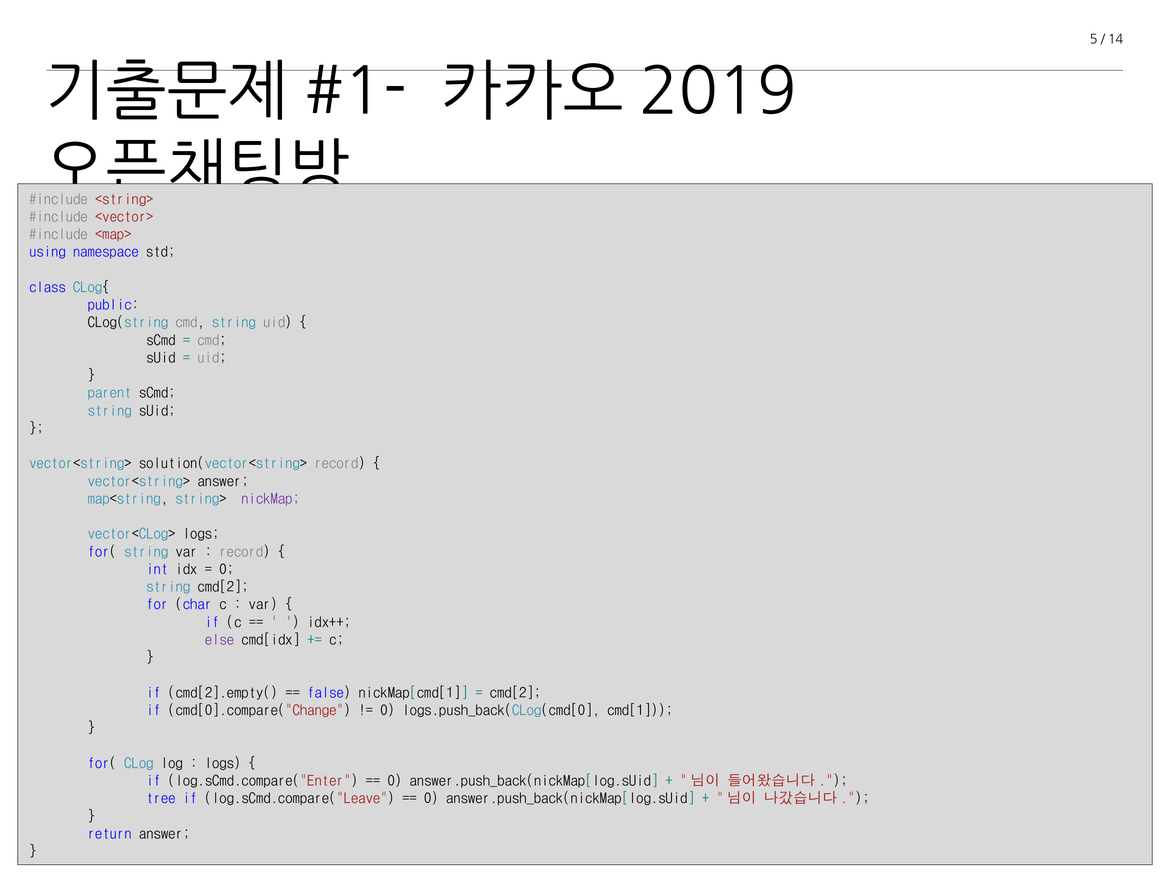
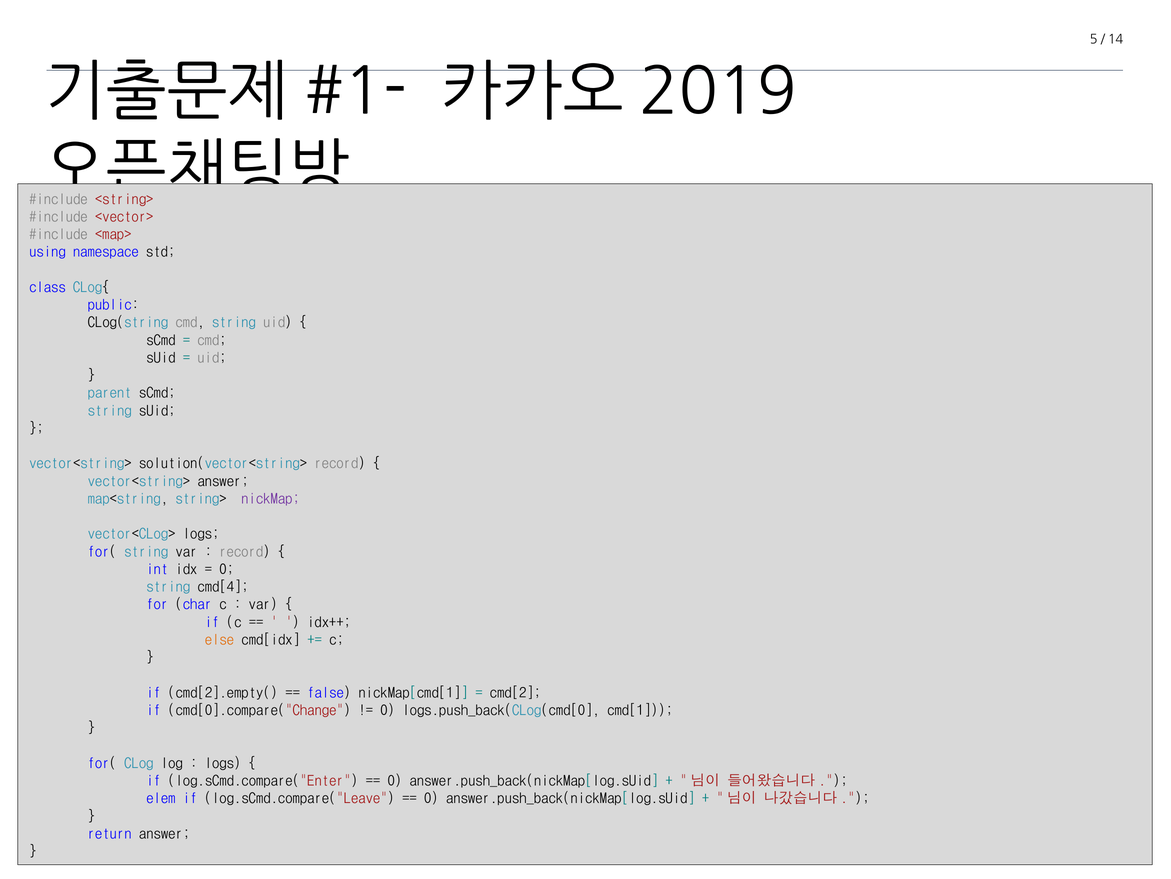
string cmd[2: cmd[2 -> cmd[4
else colour: purple -> orange
tree: tree -> elem
